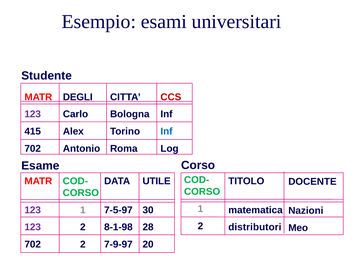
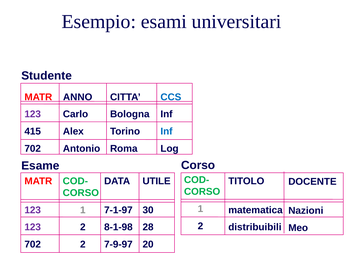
DEGLI: DEGLI -> ANNO
CCS colour: red -> blue
7-5-97: 7-5-97 -> 7-1-97
distributori: distributori -> distribuibili
